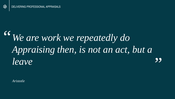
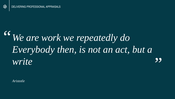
Appraising: Appraising -> Everybody
leave: leave -> write
